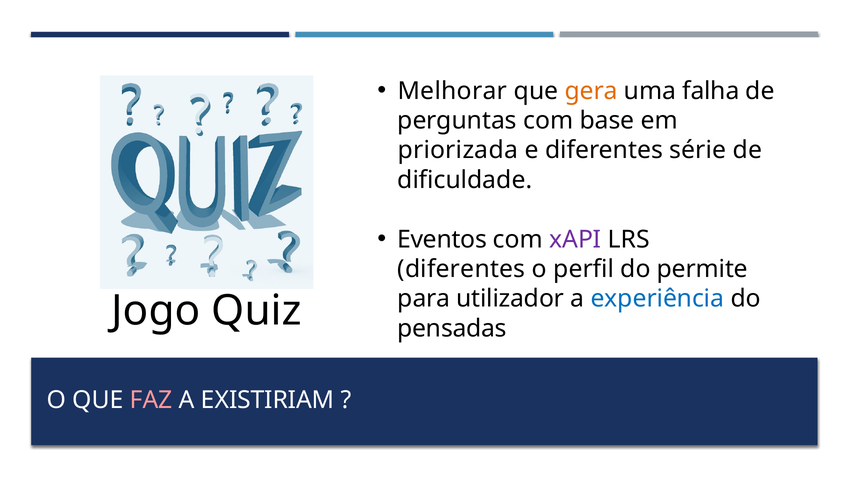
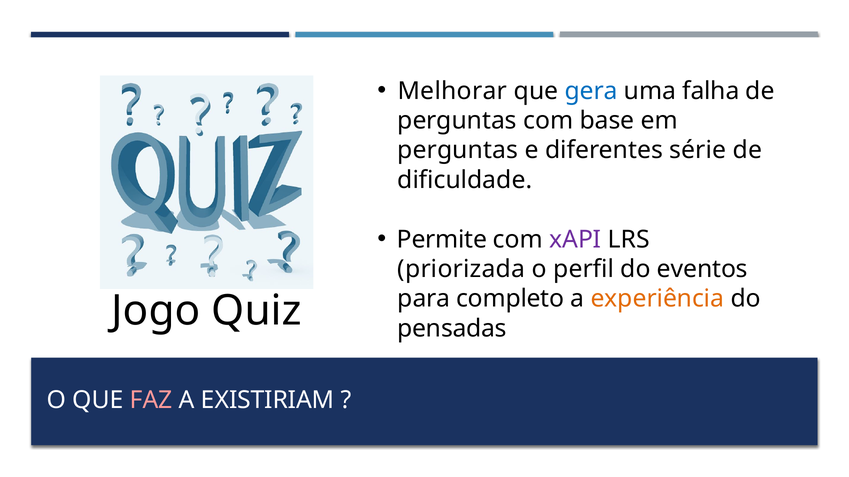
gera colour: orange -> blue
priorizada at (458, 150): priorizada -> perguntas
Eventos: Eventos -> Permite
diferentes at (461, 269): diferentes -> priorizada
permite: permite -> eventos
utilizador: utilizador -> completo
experiência colour: blue -> orange
